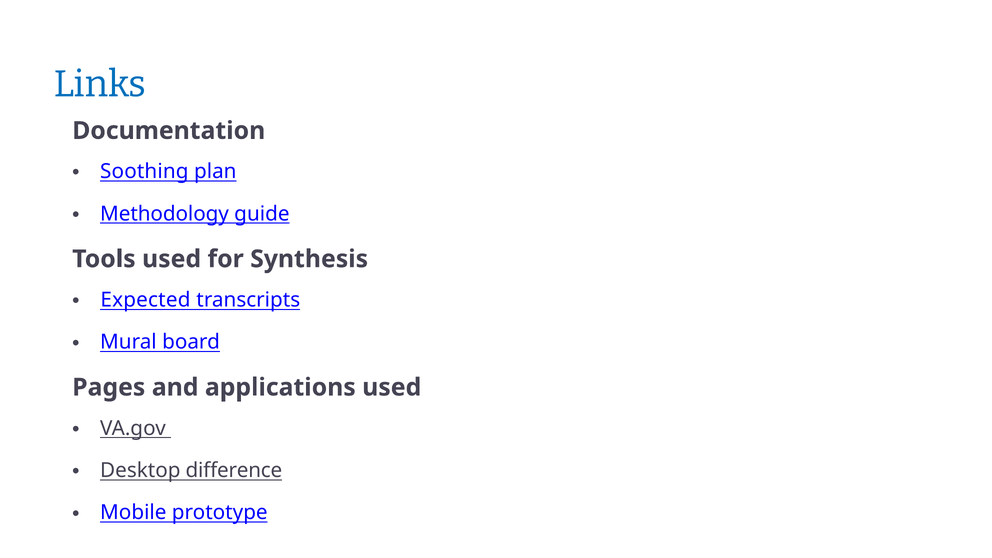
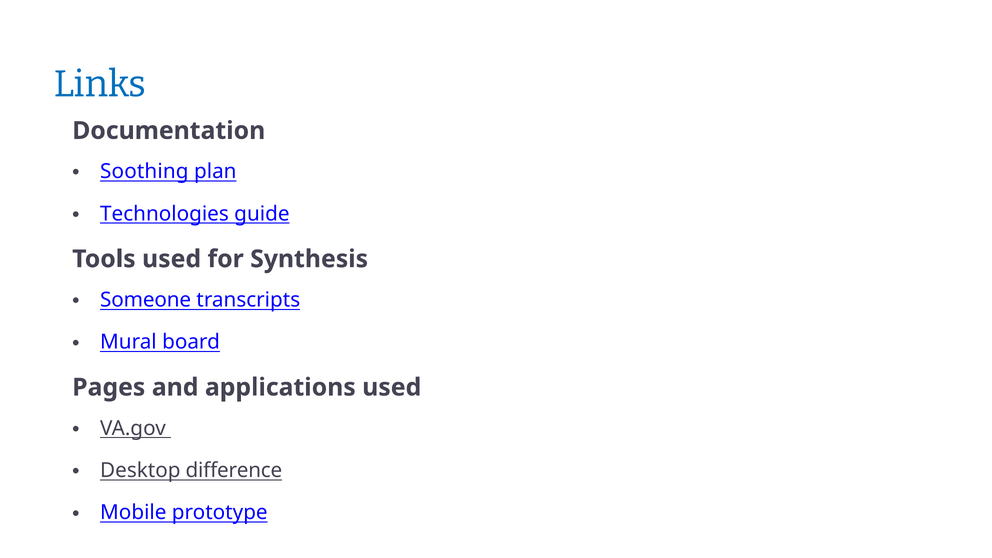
Methodology: Methodology -> Technologies
Expected: Expected -> Someone
